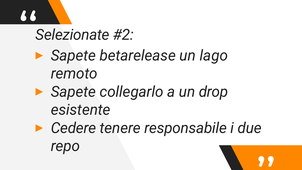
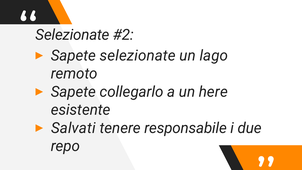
Sapete betarelease: betarelease -> selezionate
drop: drop -> here
Cedere: Cedere -> Salvati
